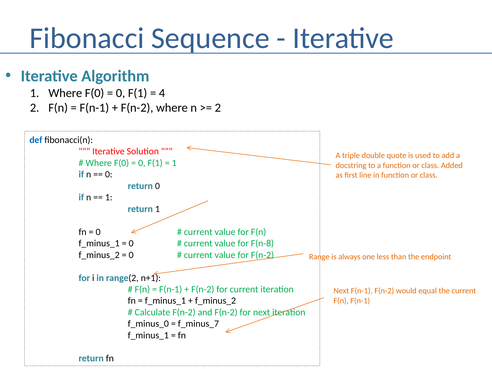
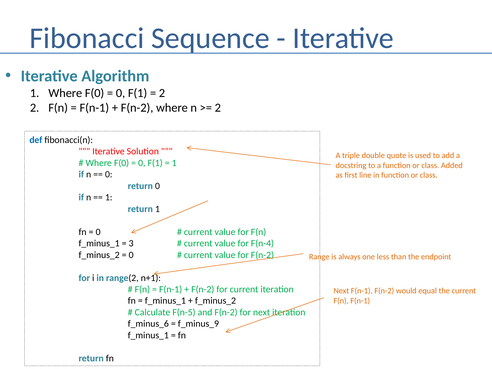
4 at (162, 93): 4 -> 2
0 at (131, 243): 0 -> 3
F(n-8: F(n-8 -> F(n-4
Calculate F(n-2: F(n-2 -> F(n-5
f_minus_0: f_minus_0 -> f_minus_6
f_minus_7: f_minus_7 -> f_minus_9
